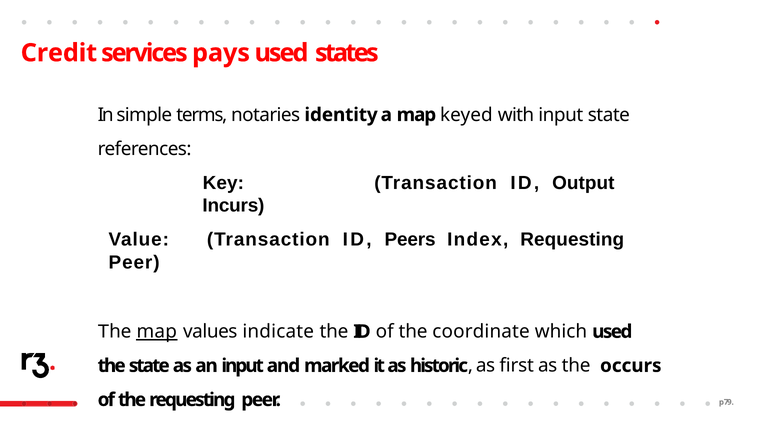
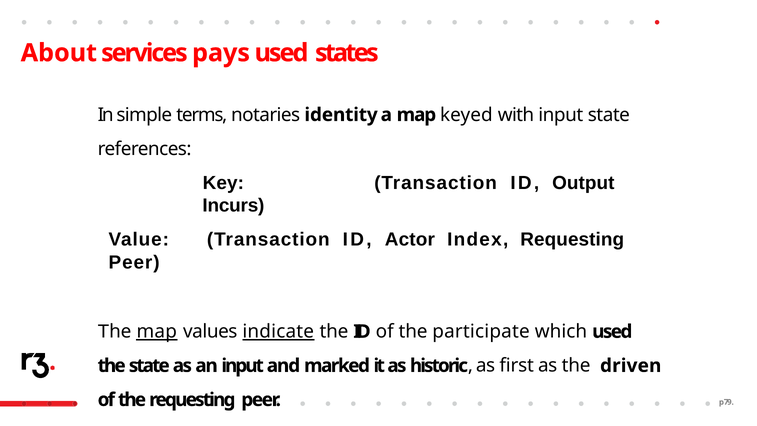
Credit: Credit -> About
Peers: Peers -> Actor
indicate underline: none -> present
coordinate: coordinate -> participate
occurs: occurs -> driven
